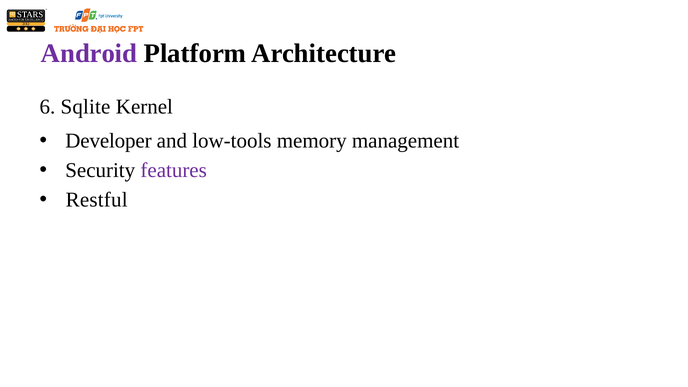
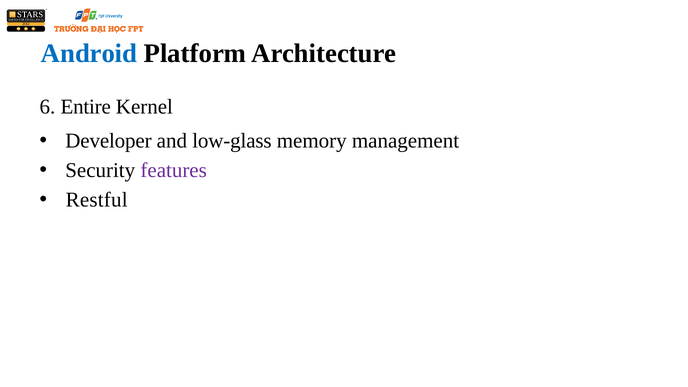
Android colour: purple -> blue
Sqlite: Sqlite -> Entire
low-tools: low-tools -> low-glass
